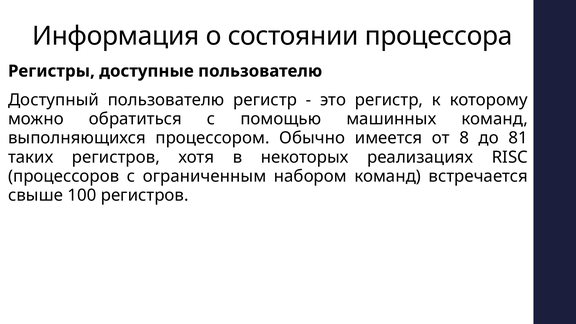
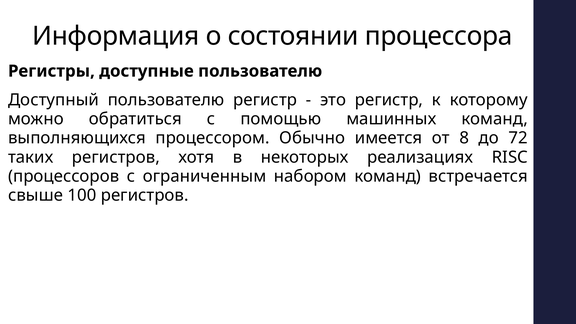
81: 81 -> 72
